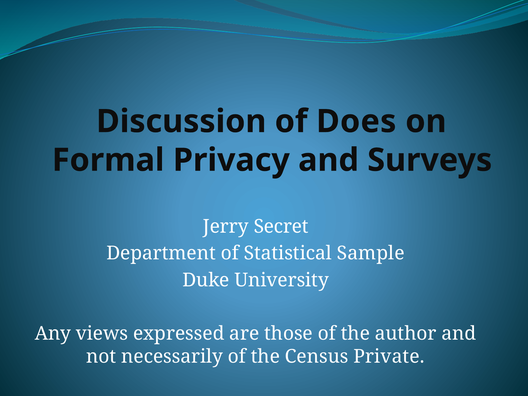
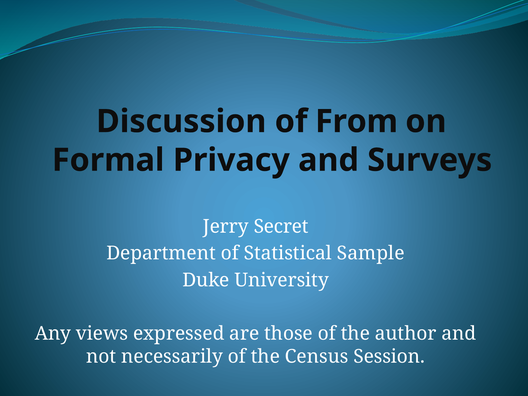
Does: Does -> From
Private: Private -> Session
